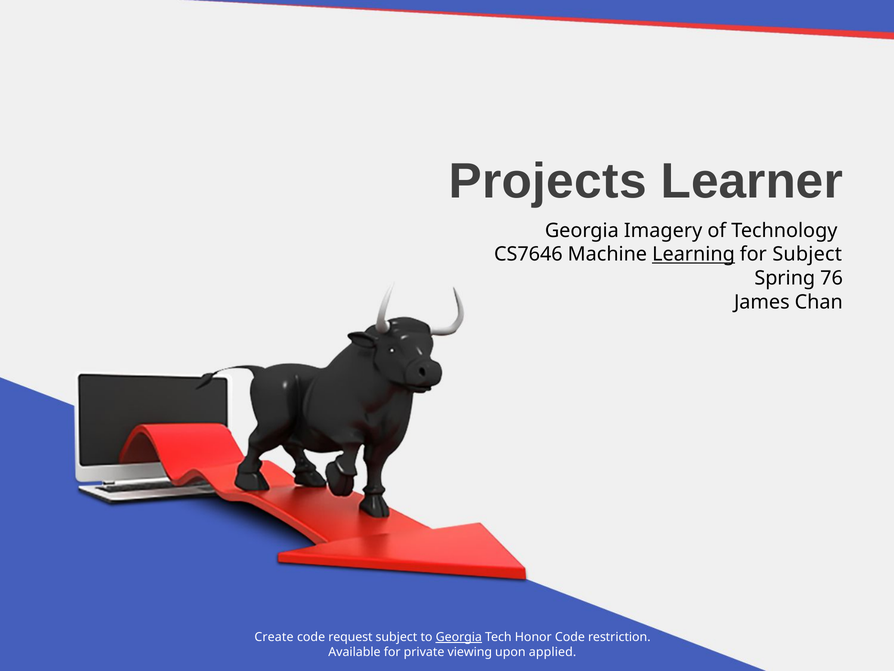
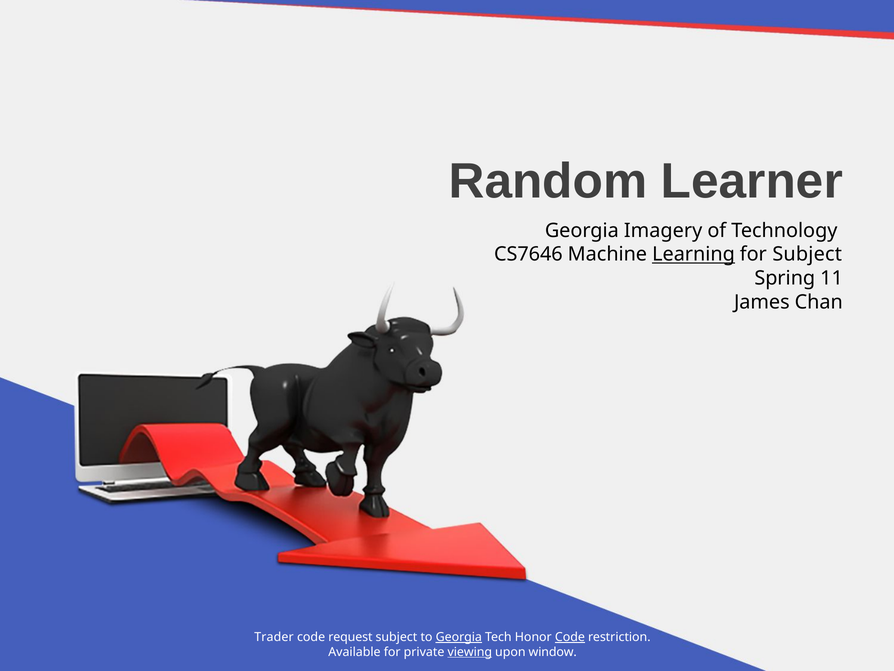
Projects: Projects -> Random
76: 76 -> 11
Create: Create -> Trader
Code at (570, 637) underline: none -> present
viewing underline: none -> present
applied: applied -> window
